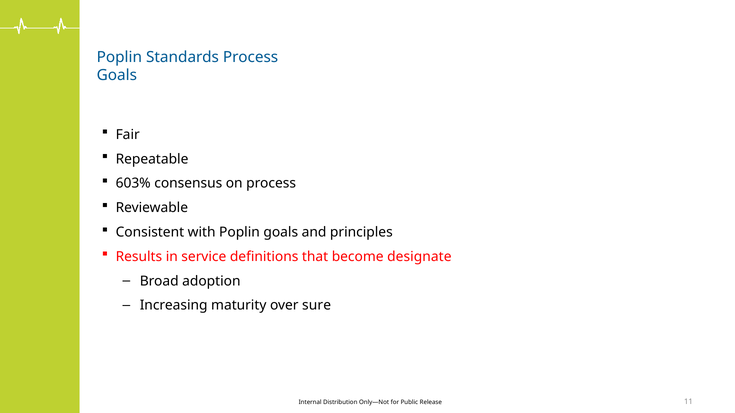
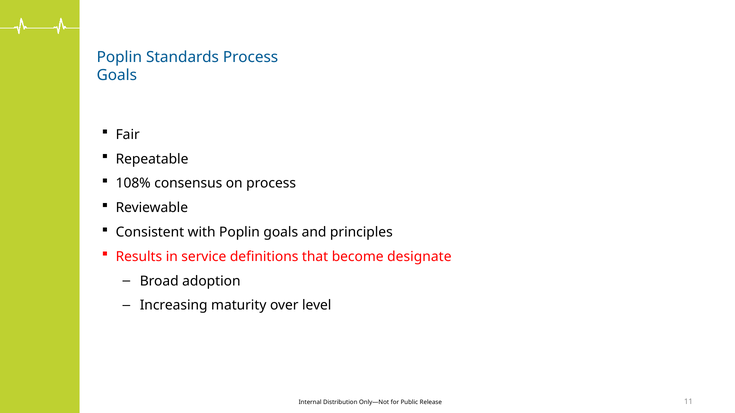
603%: 603% -> 108%
sure: sure -> level
